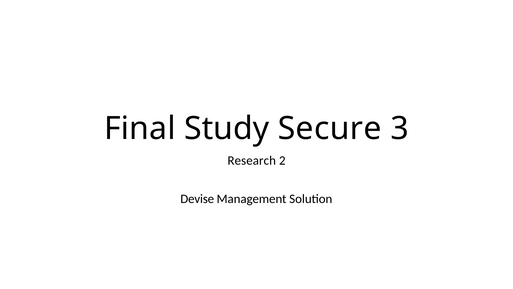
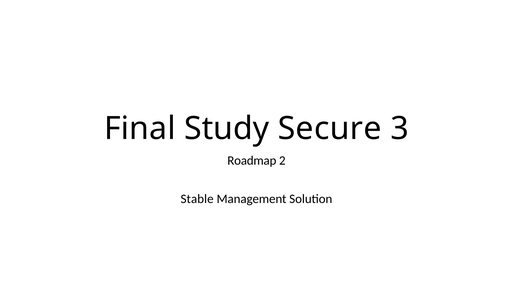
Research: Research -> Roadmap
Devise: Devise -> Stable
